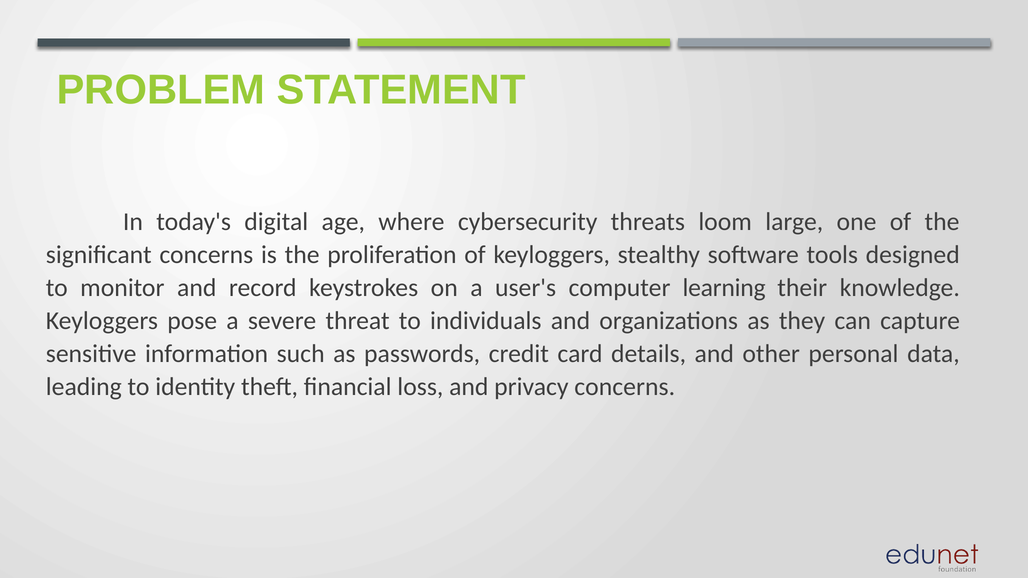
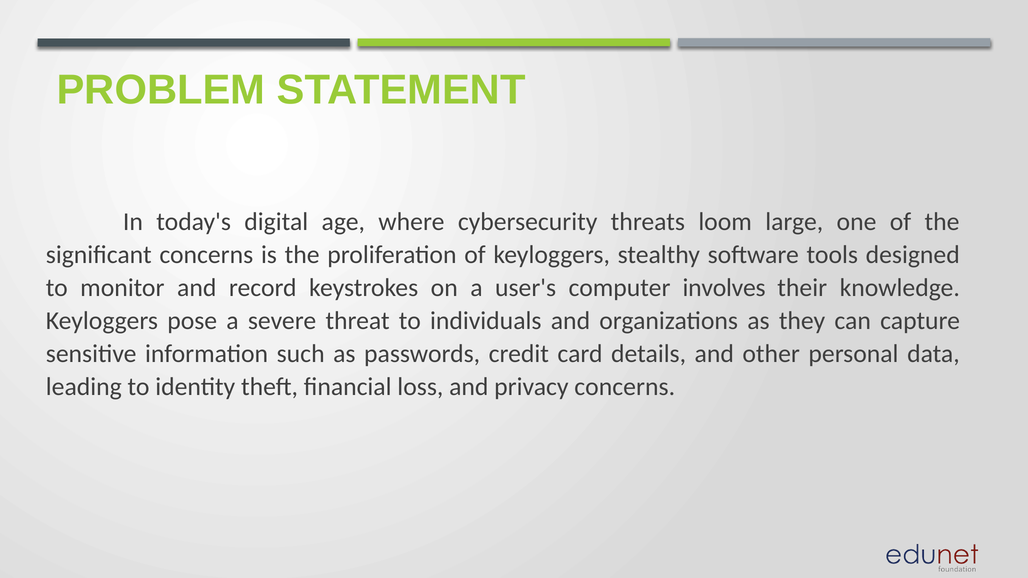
learning: learning -> involves
